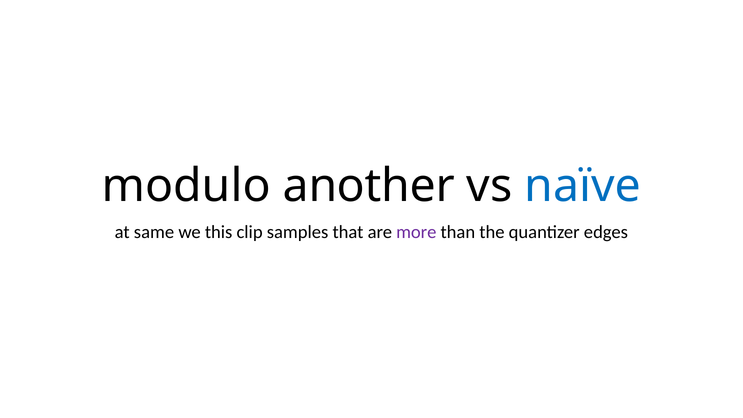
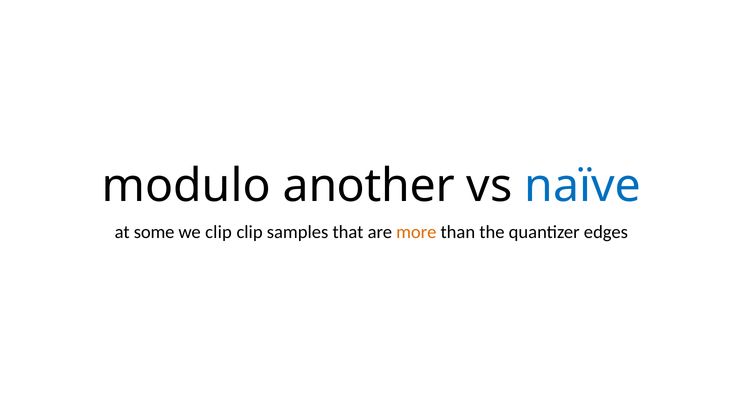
same: same -> some
we this: this -> clip
more colour: purple -> orange
